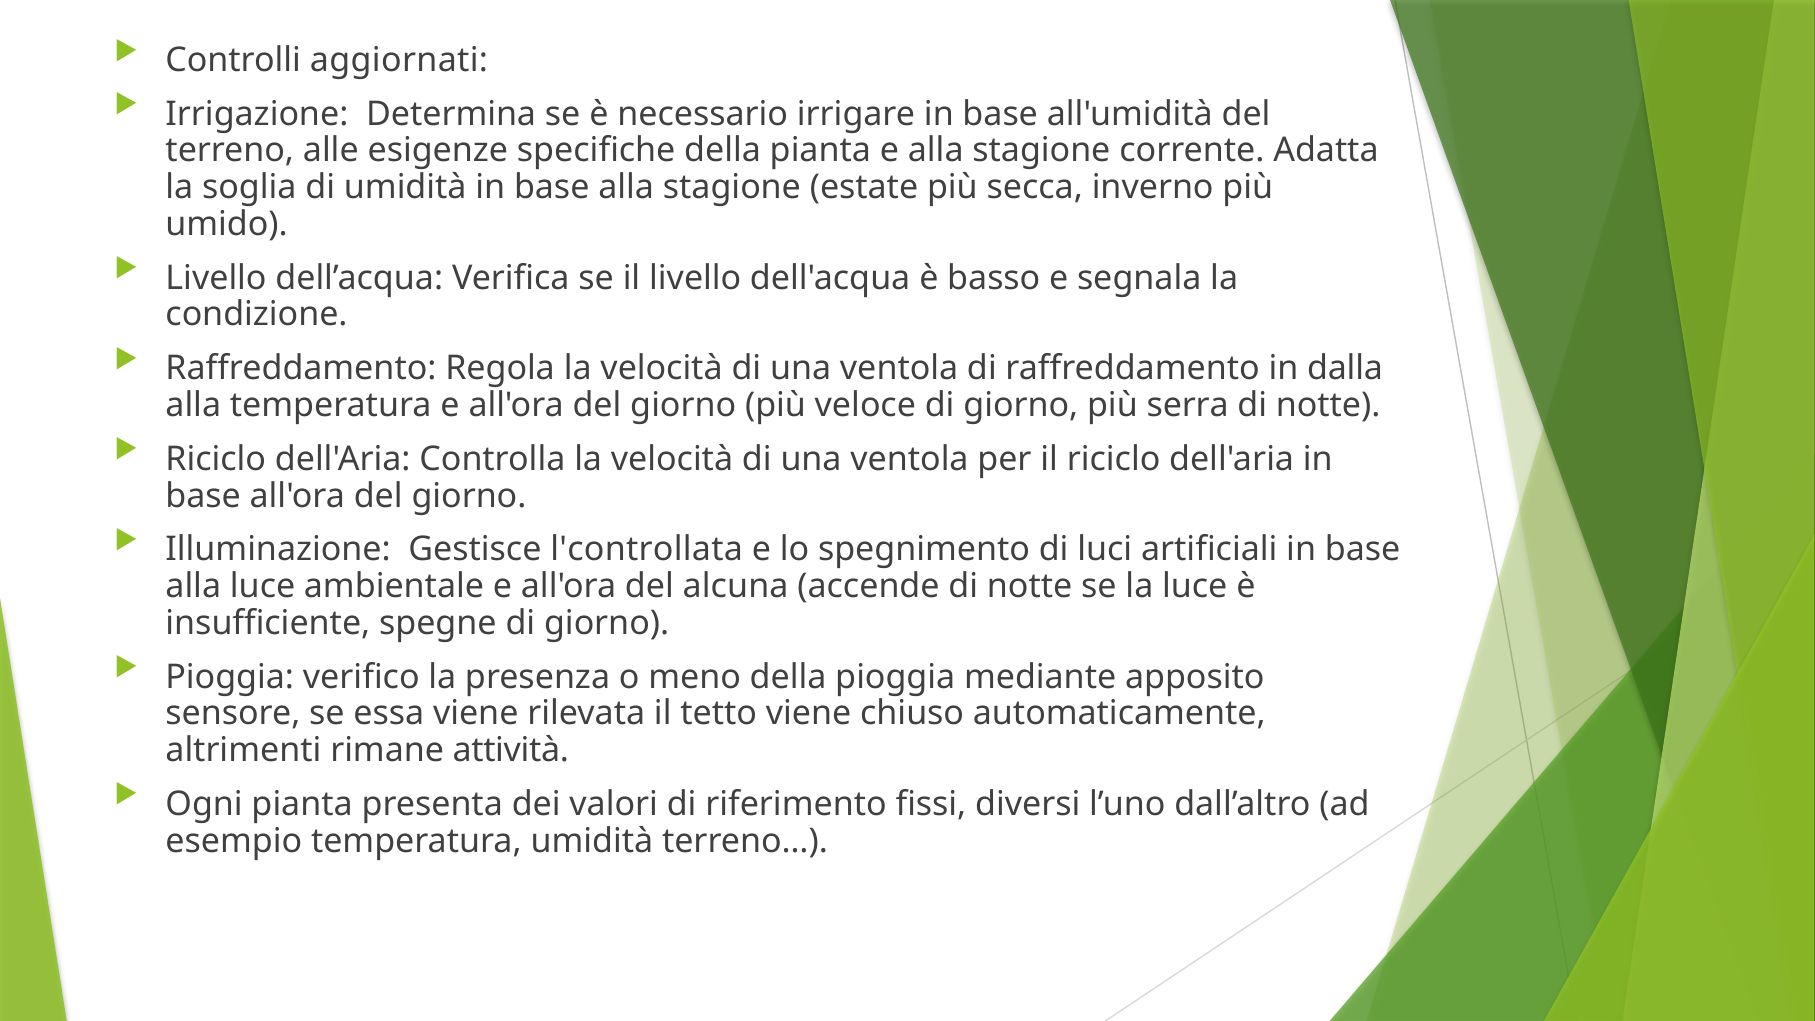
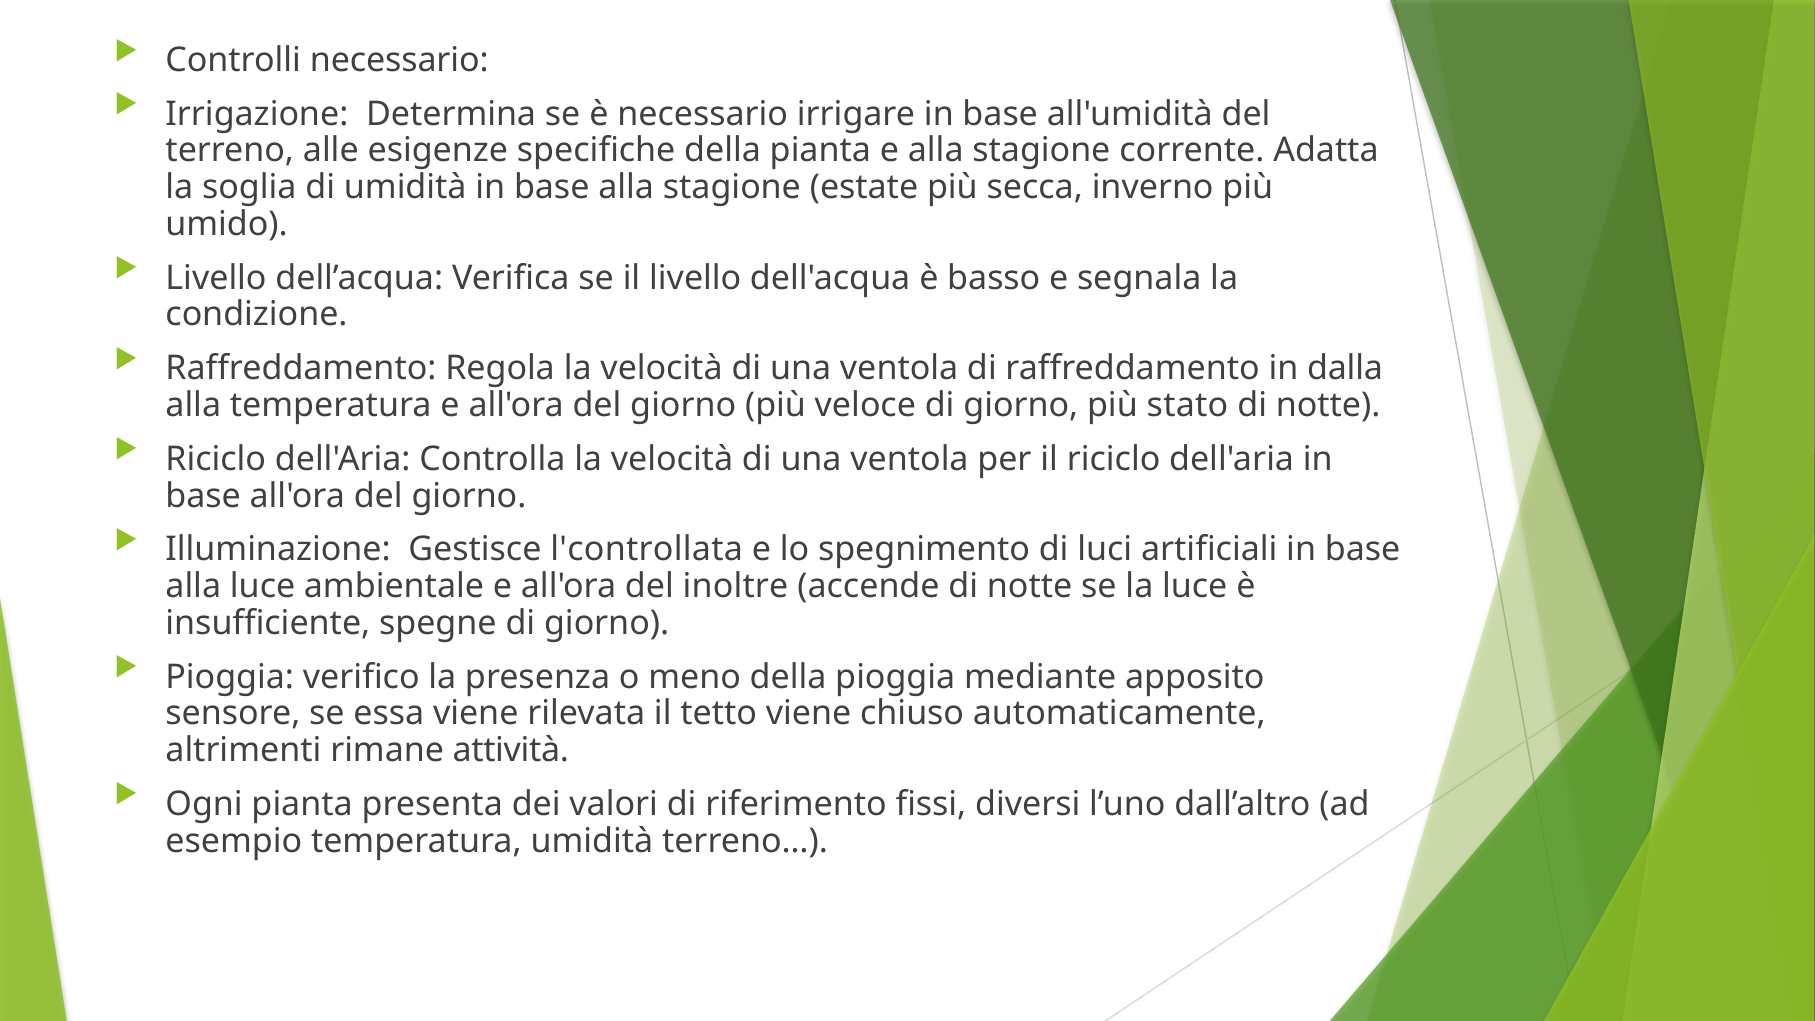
Controlli aggiornati: aggiornati -> necessario
serra: serra -> stato
alcuna: alcuna -> inoltre
